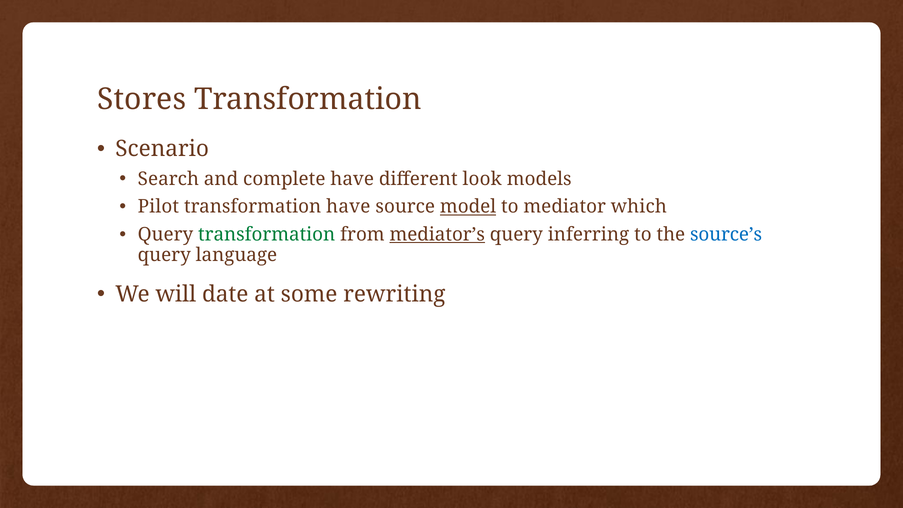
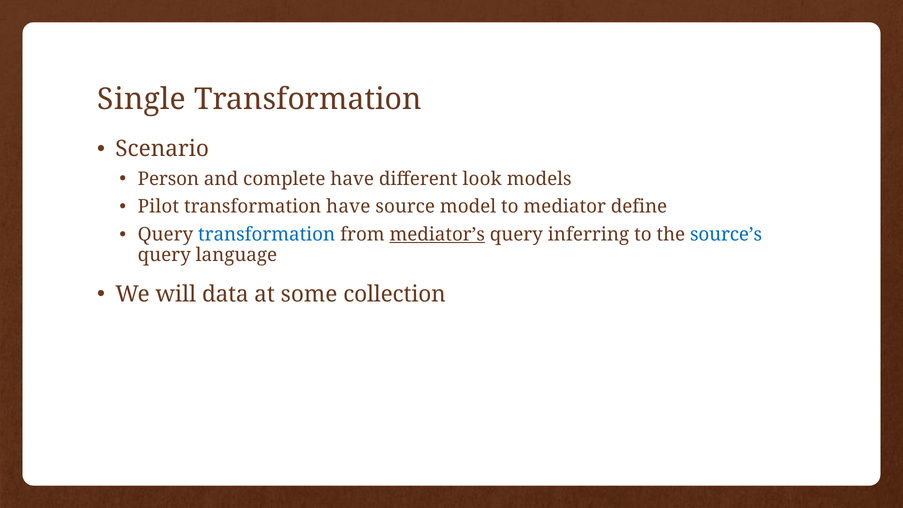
Stores: Stores -> Single
Search: Search -> Person
model underline: present -> none
which: which -> define
transformation at (267, 235) colour: green -> blue
date: date -> data
rewriting: rewriting -> collection
